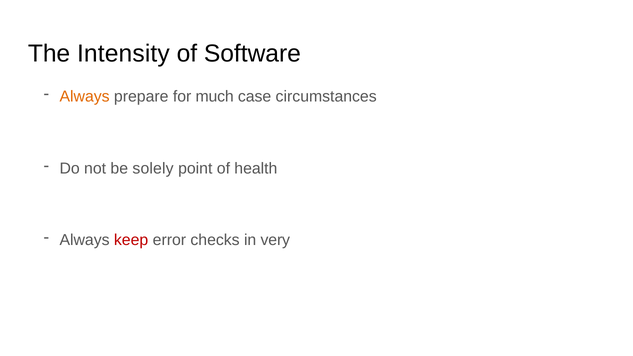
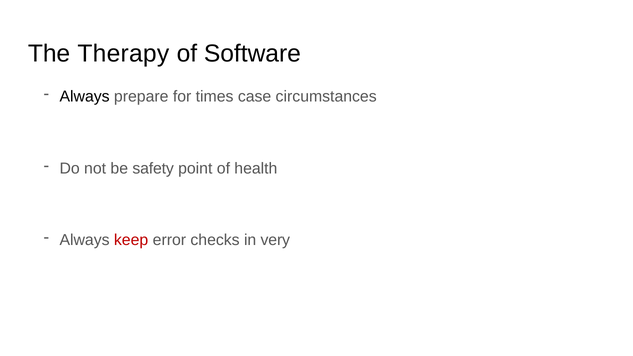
Intensity: Intensity -> Therapy
Always at (85, 97) colour: orange -> black
much: much -> times
solely: solely -> safety
